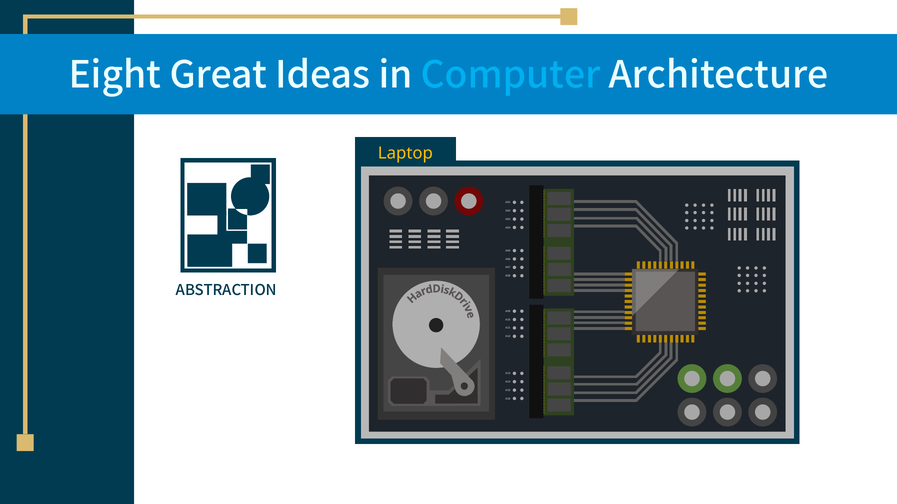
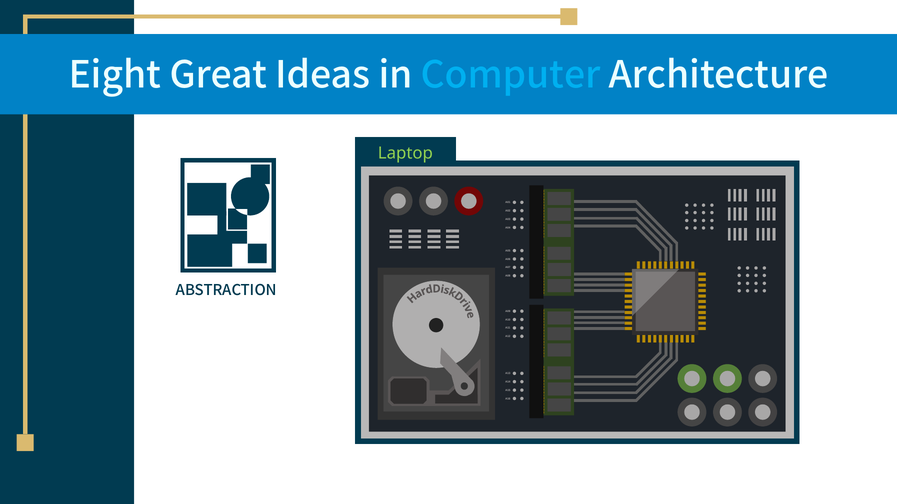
Laptop colour: yellow -> light green
